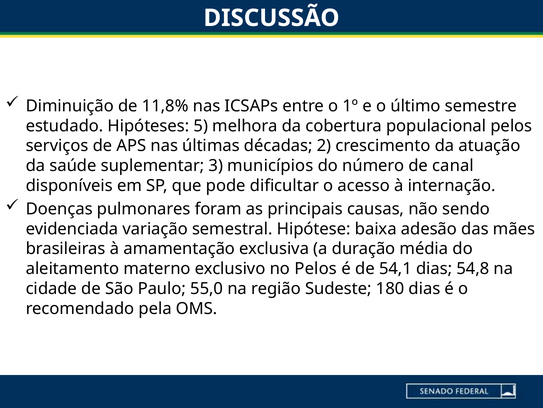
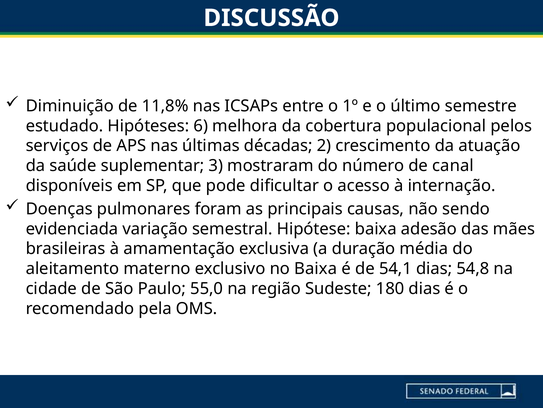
5: 5 -> 6
municípios: municípios -> mostraram
no Pelos: Pelos -> Baixa
